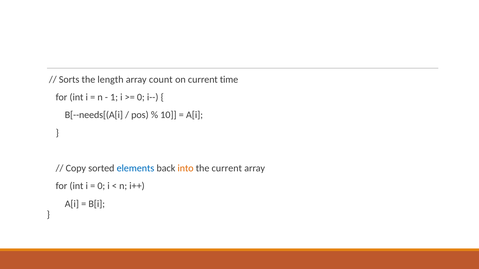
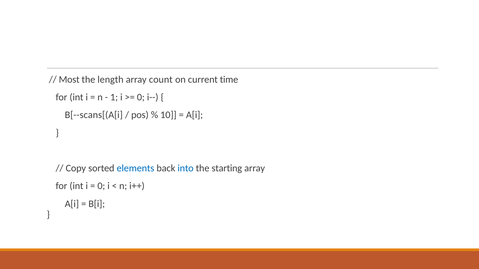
Sorts: Sorts -> Most
B[--needs[(A[i: B[--needs[(A[i -> B[--scans[(A[i
into colour: orange -> blue
the current: current -> starting
